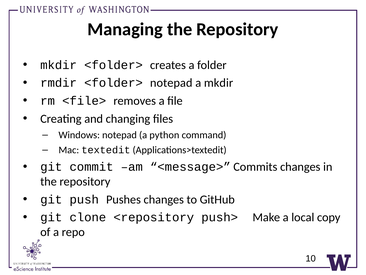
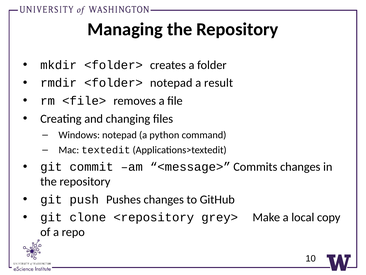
a mkdir: mkdir -> result
push>: push> -> grey>
